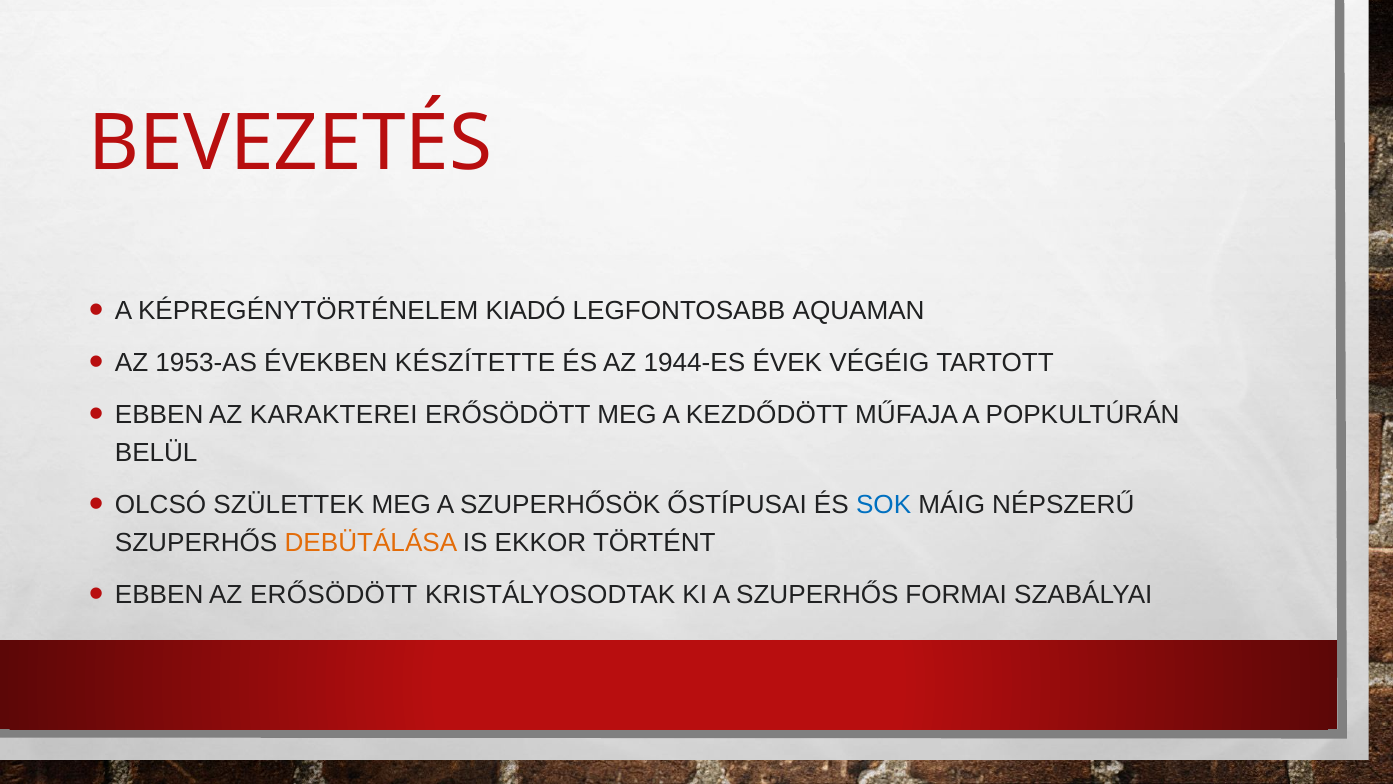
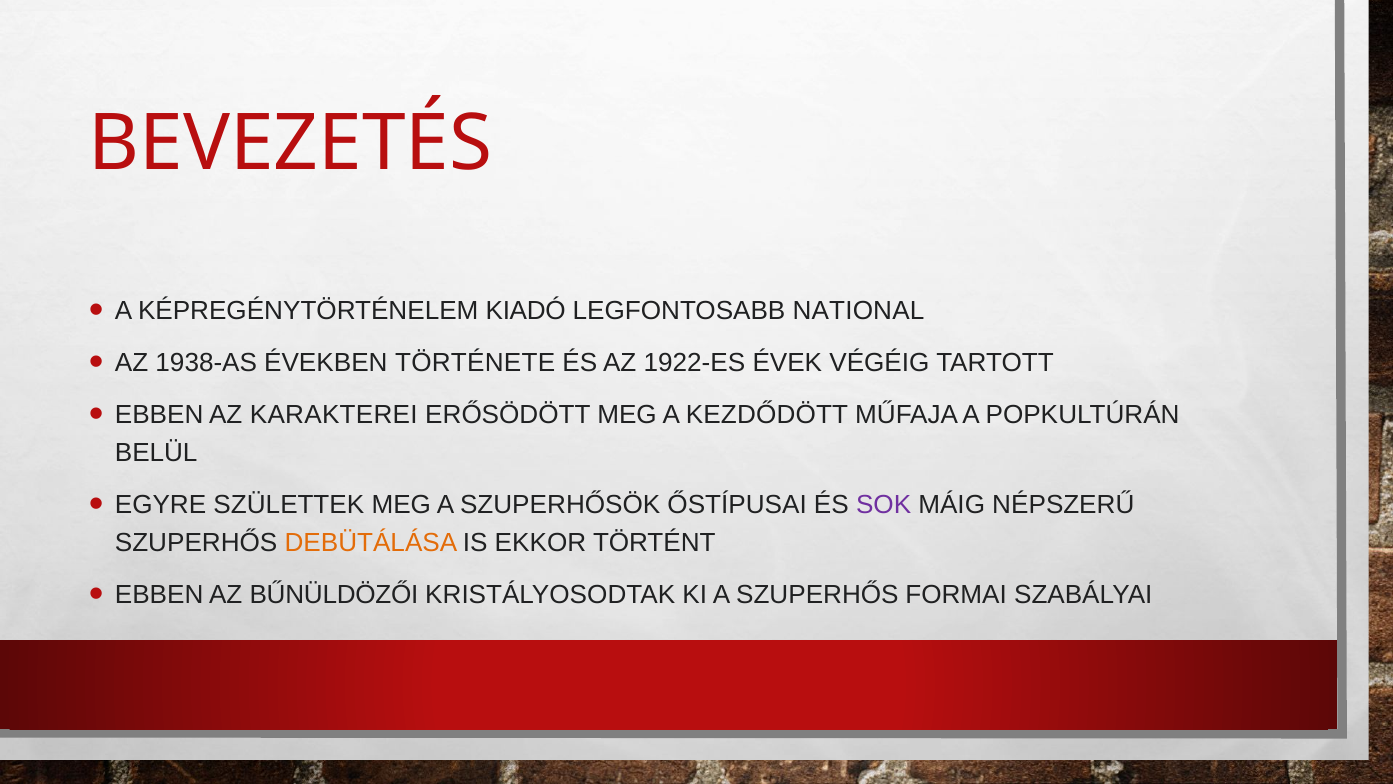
AQUAMAN: AQUAMAN -> NATIONAL
1953-AS: 1953-AS -> 1938-AS
KÉSZÍTETTE: KÉSZÍTETTE -> TÖRTÉNETE
1944-ES: 1944-ES -> 1922-ES
OLCSÓ: OLCSÓ -> EGYRE
SOK colour: blue -> purple
AZ ERŐSÖDÖTT: ERŐSÖDÖTT -> BŰNÜLDÖZŐI
